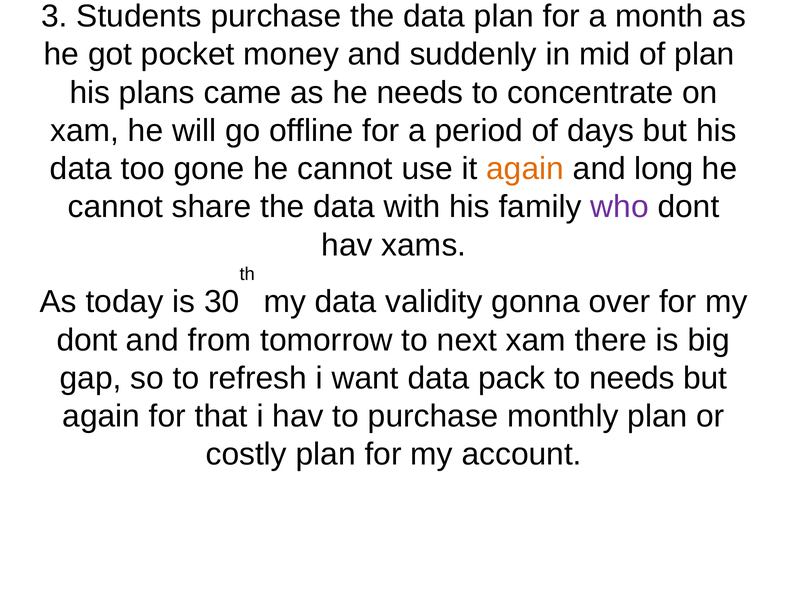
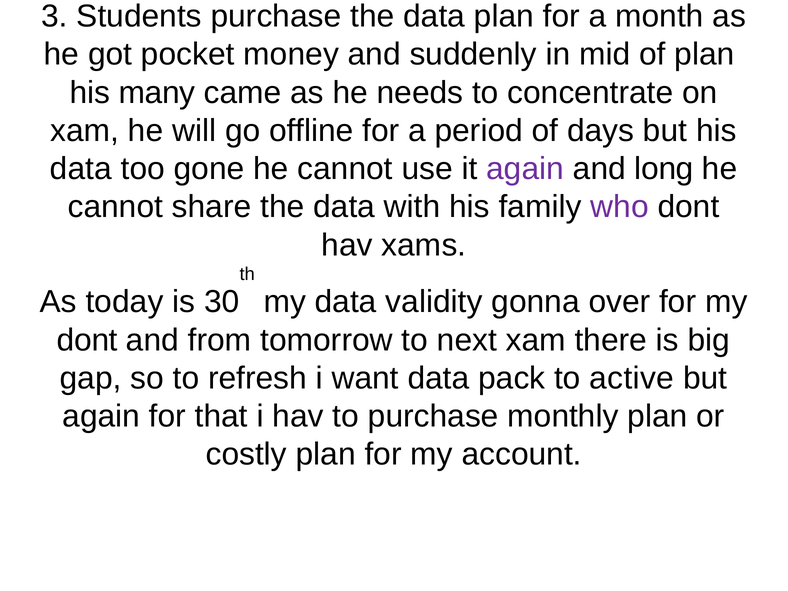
plans: plans -> many
again at (525, 169) colour: orange -> purple
to needs: needs -> active
